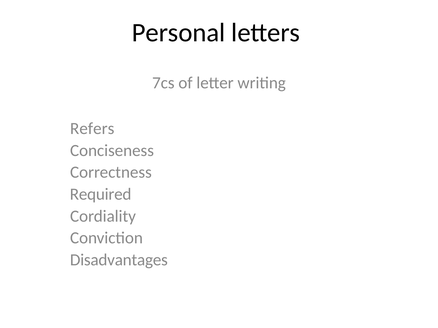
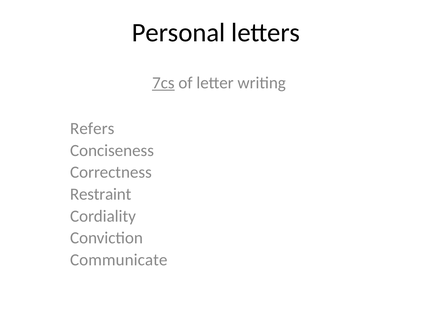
7cs underline: none -> present
Required: Required -> Restraint
Disadvantages: Disadvantages -> Communicate
